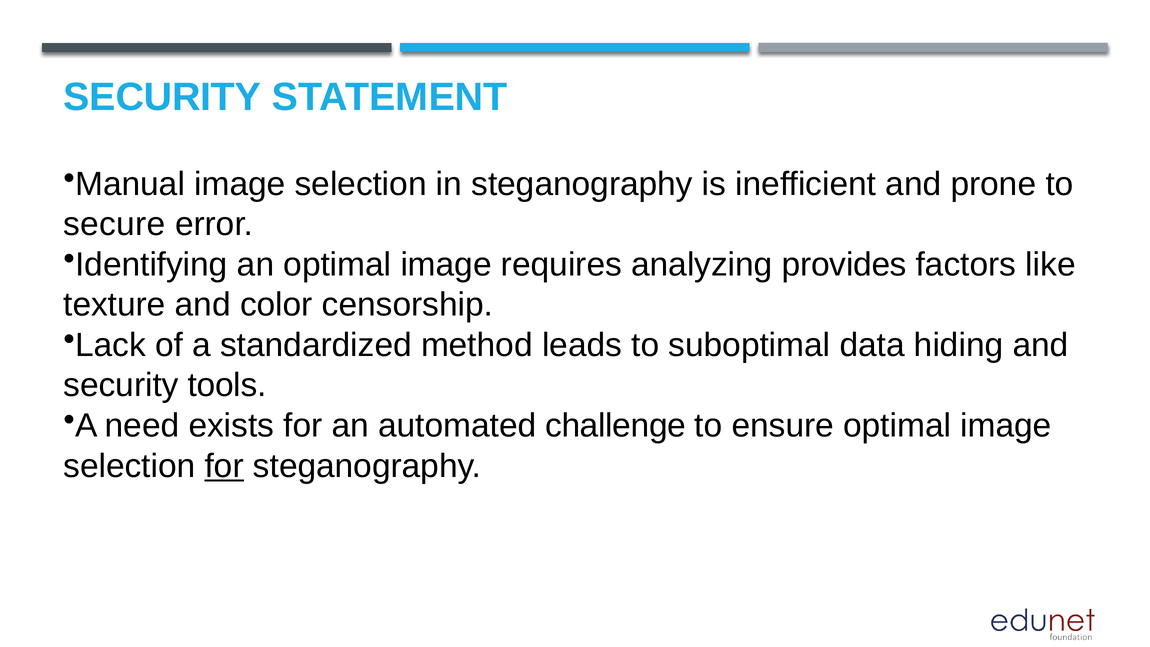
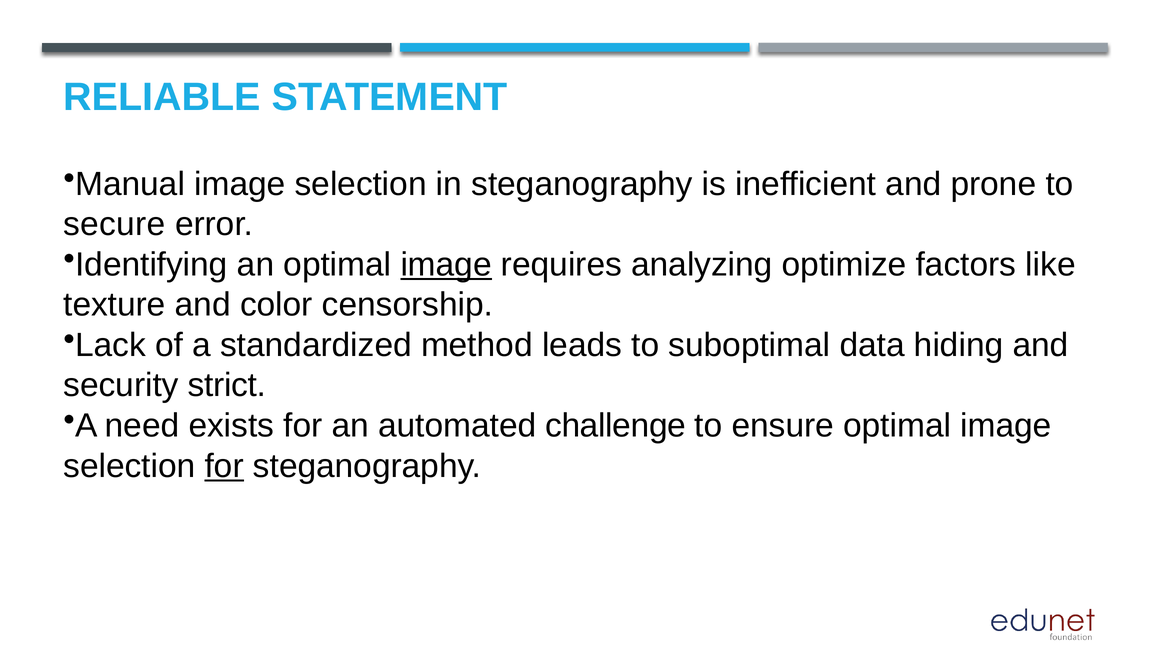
SECURITY at (162, 97): SECURITY -> RELIABLE
image at (446, 264) underline: none -> present
provides: provides -> optimize
tools: tools -> strict
